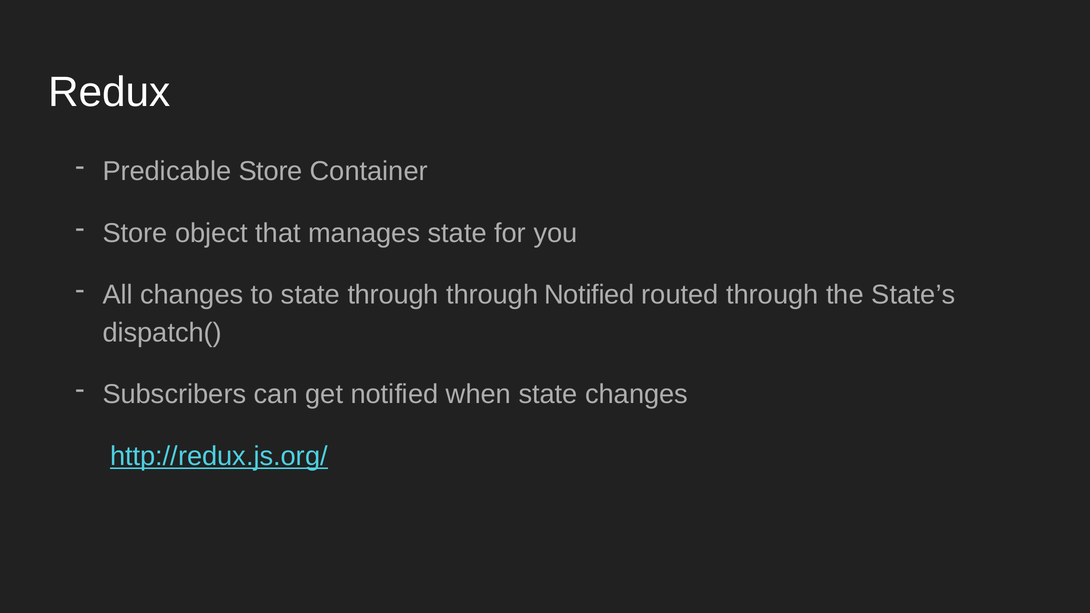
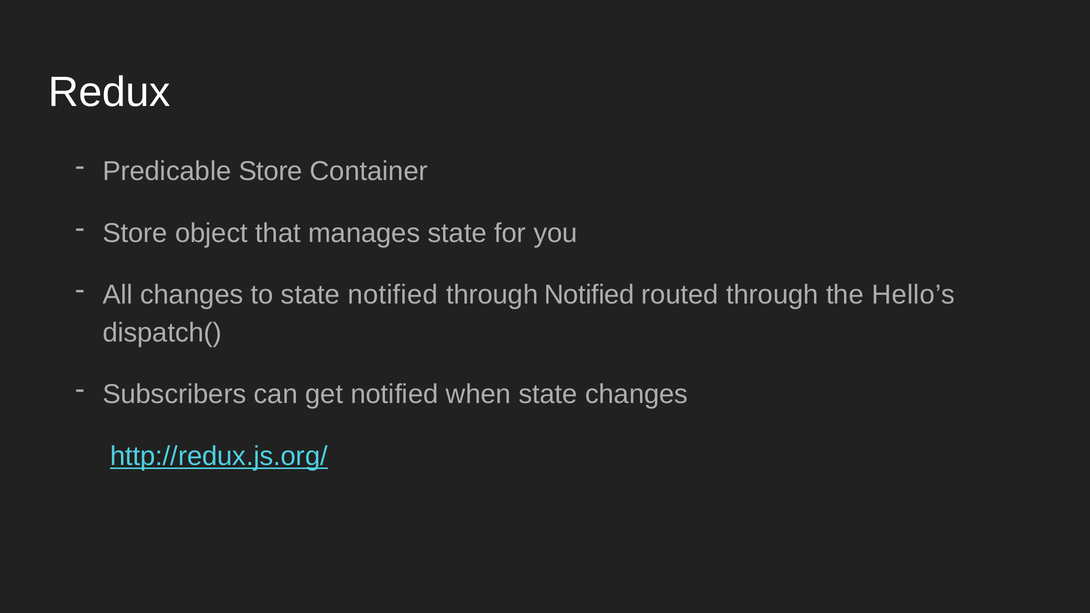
state through: through -> notified
State’s: State’s -> Hello’s
